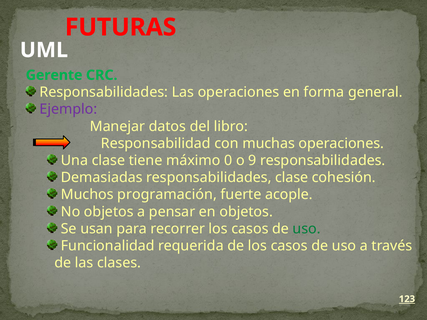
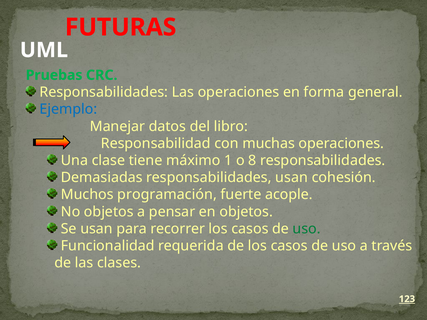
Gerente: Gerente -> Pruebas
Ejemplo colour: purple -> blue
0: 0 -> 1
9: 9 -> 8
responsabilidades clase: clase -> usan
